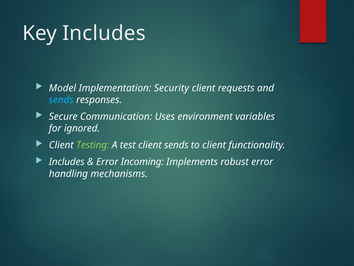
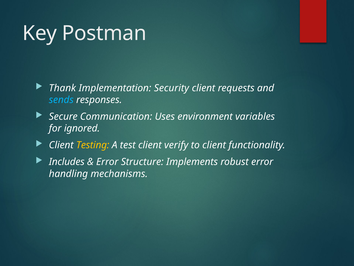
Key Includes: Includes -> Postman
Model: Model -> Thank
Testing colour: light green -> yellow
client sends: sends -> verify
Incoming: Incoming -> Structure
